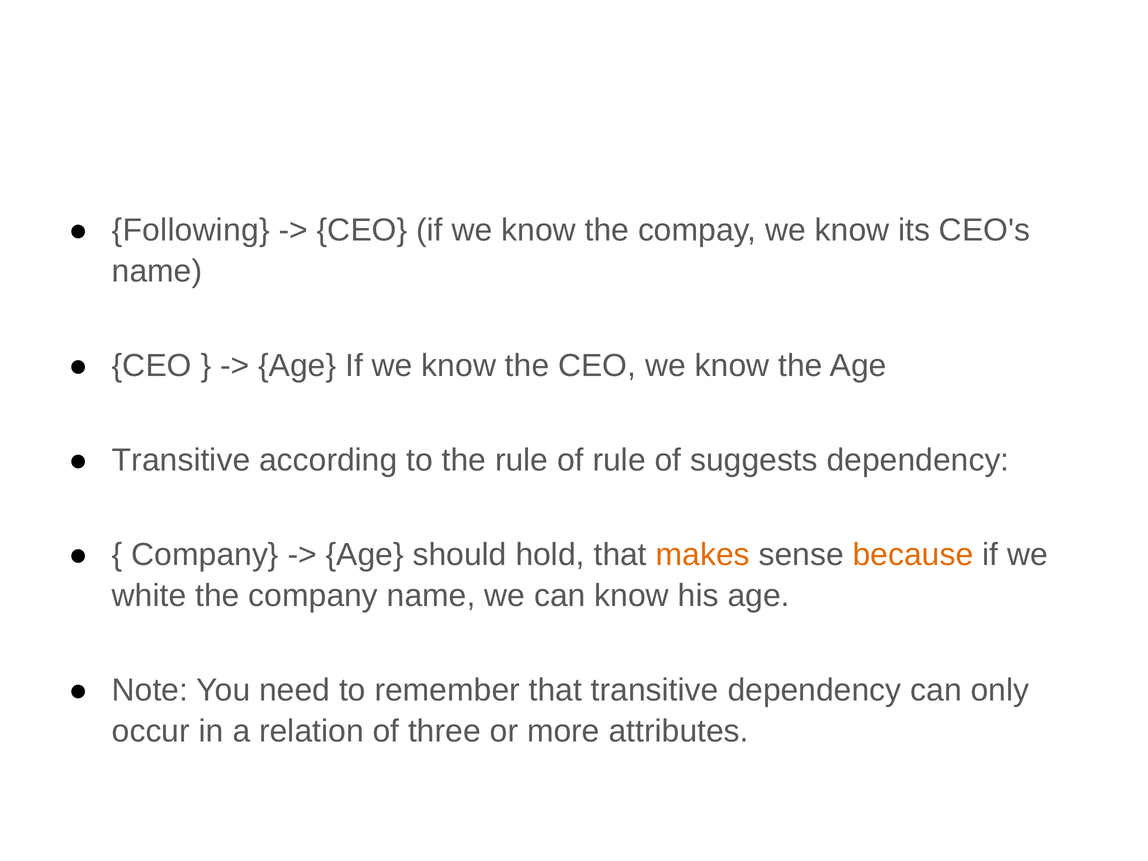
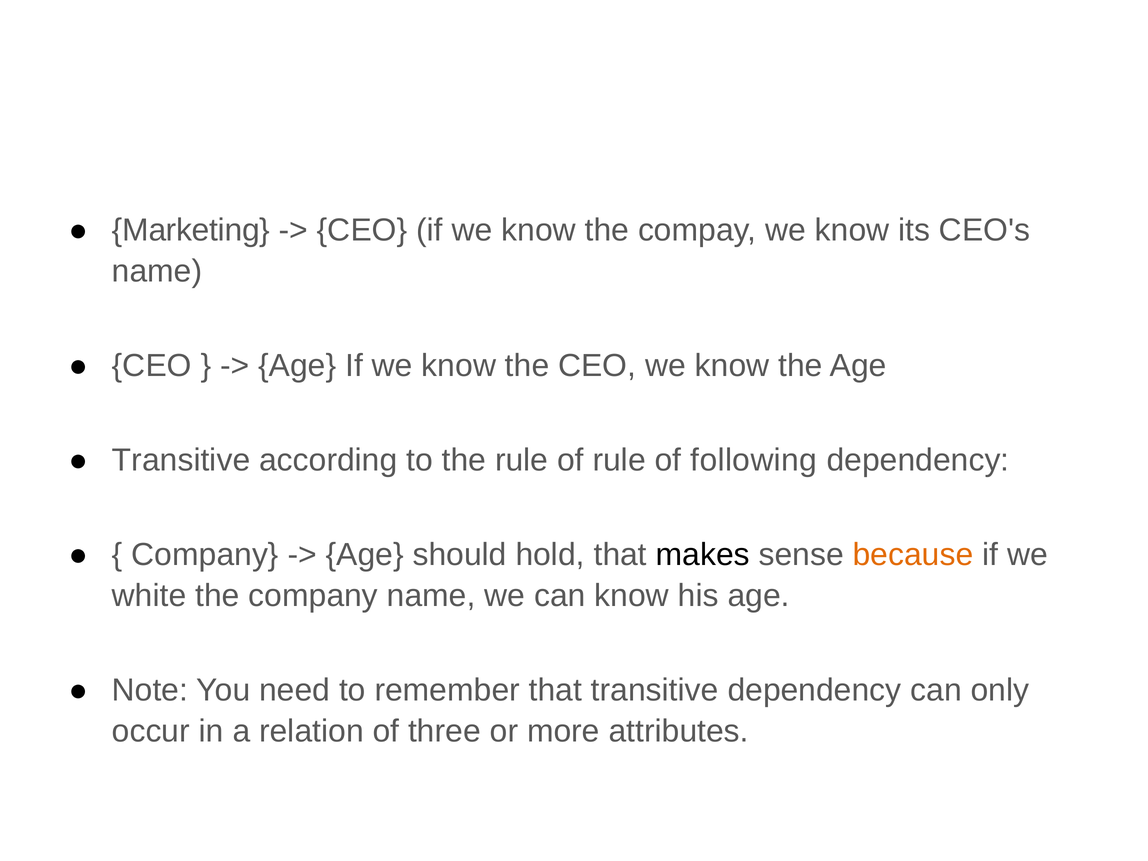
Following: Following -> Marketing
suggests: suggests -> following
makes colour: orange -> black
